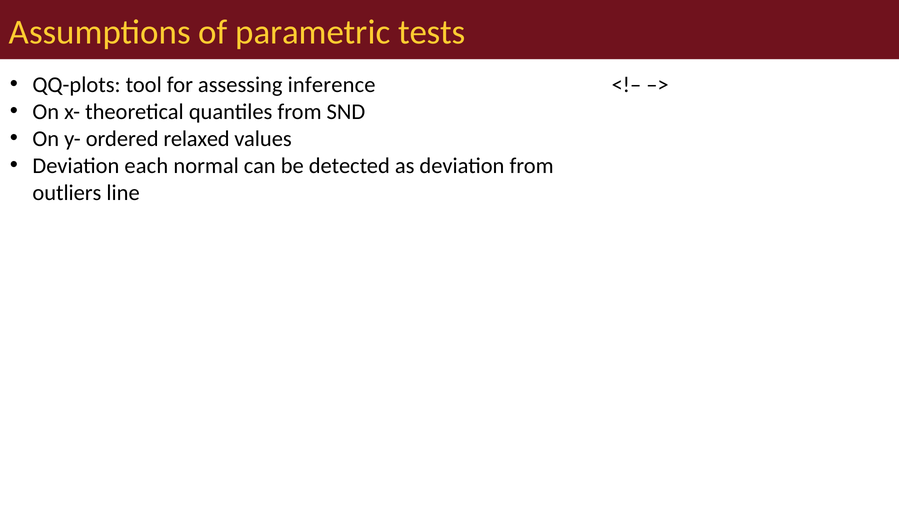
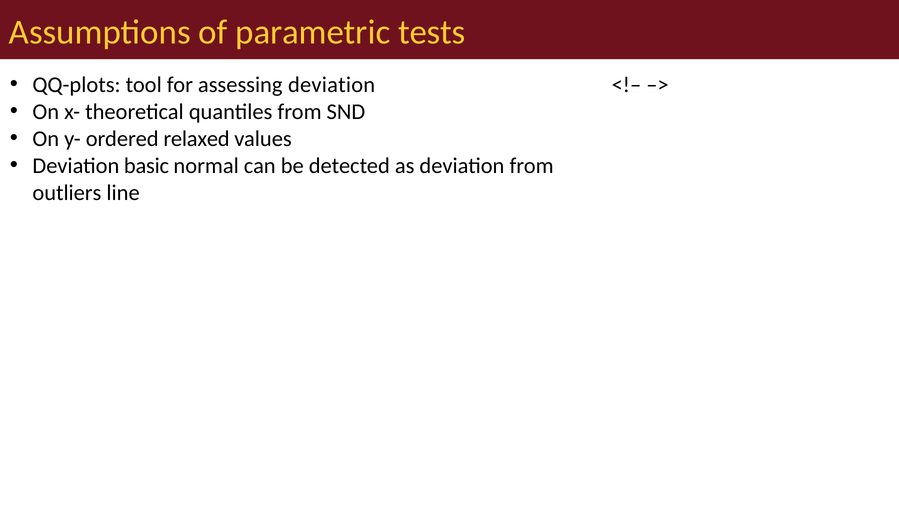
assessing inference: inference -> deviation
each: each -> basic
